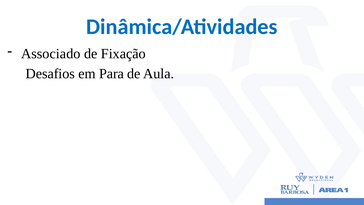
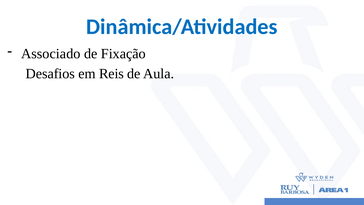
Para: Para -> Reis
